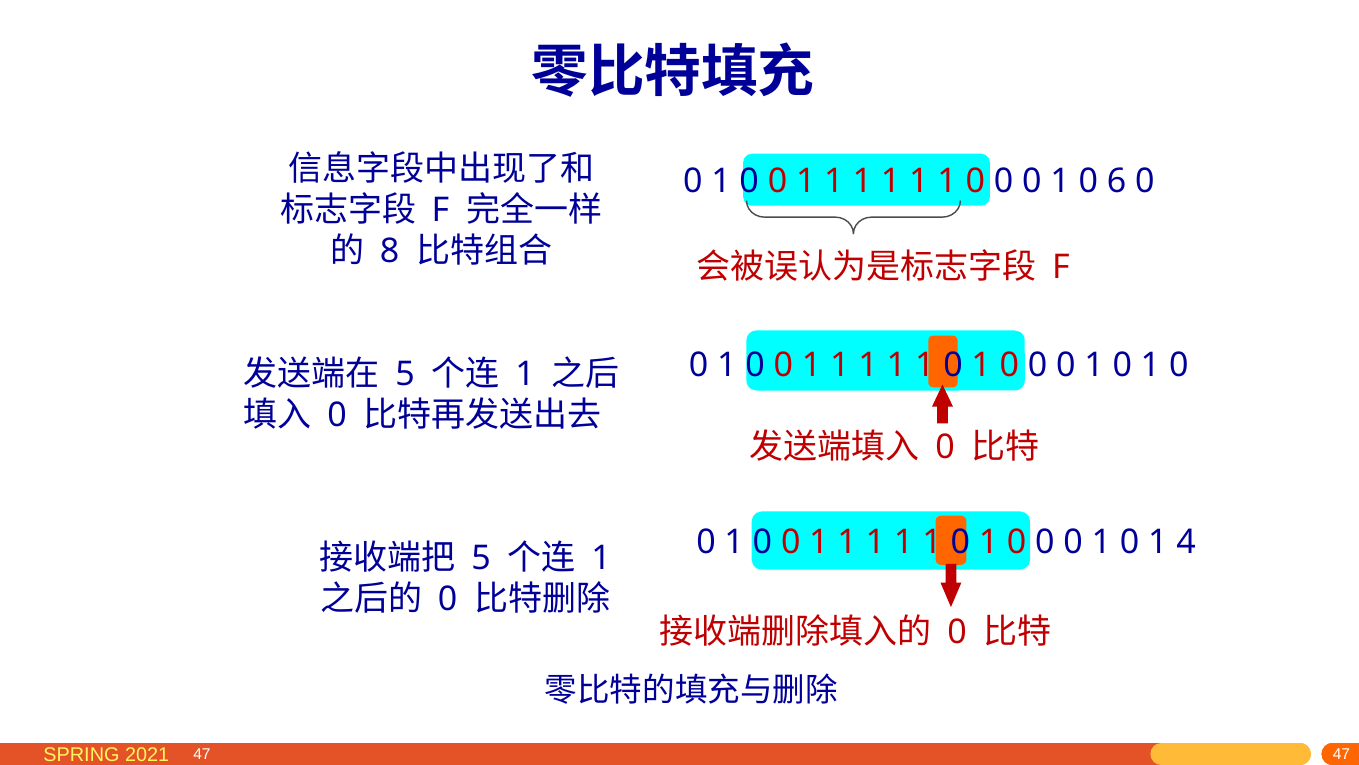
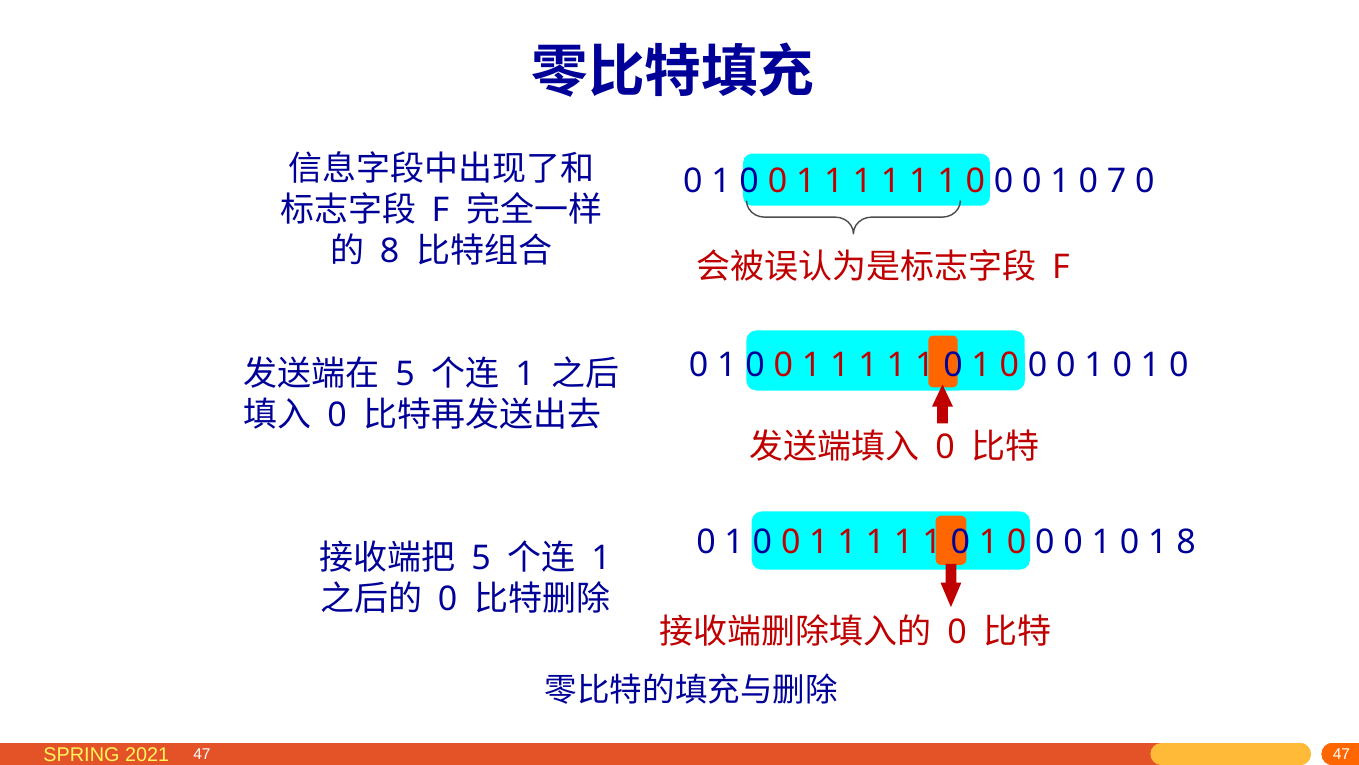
6: 6 -> 7
1 4: 4 -> 8
